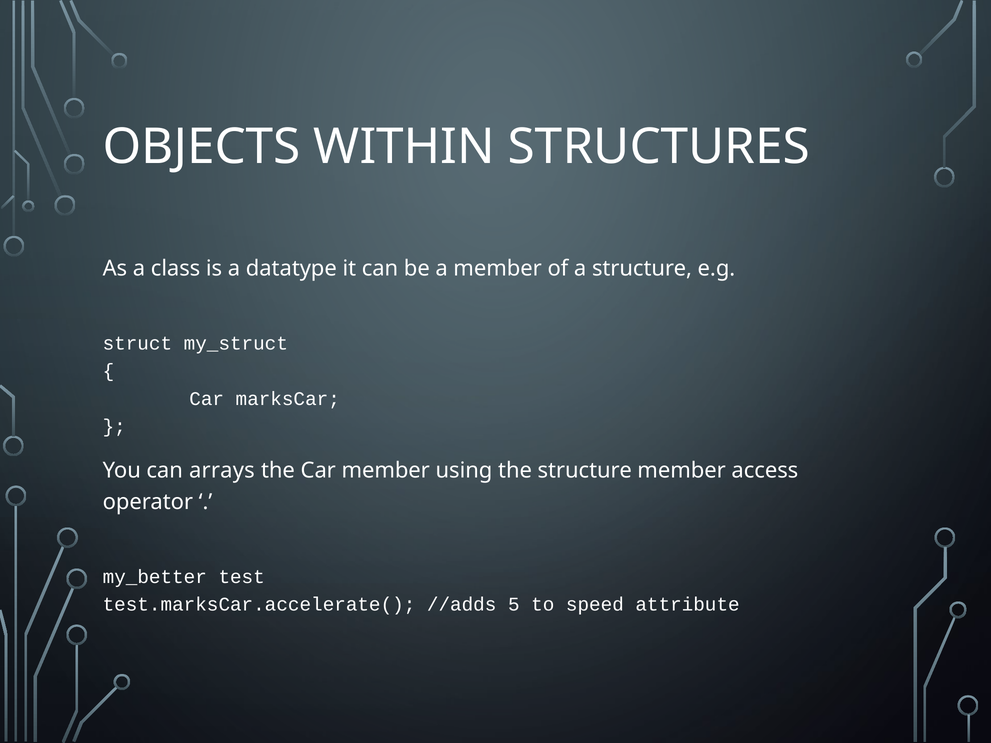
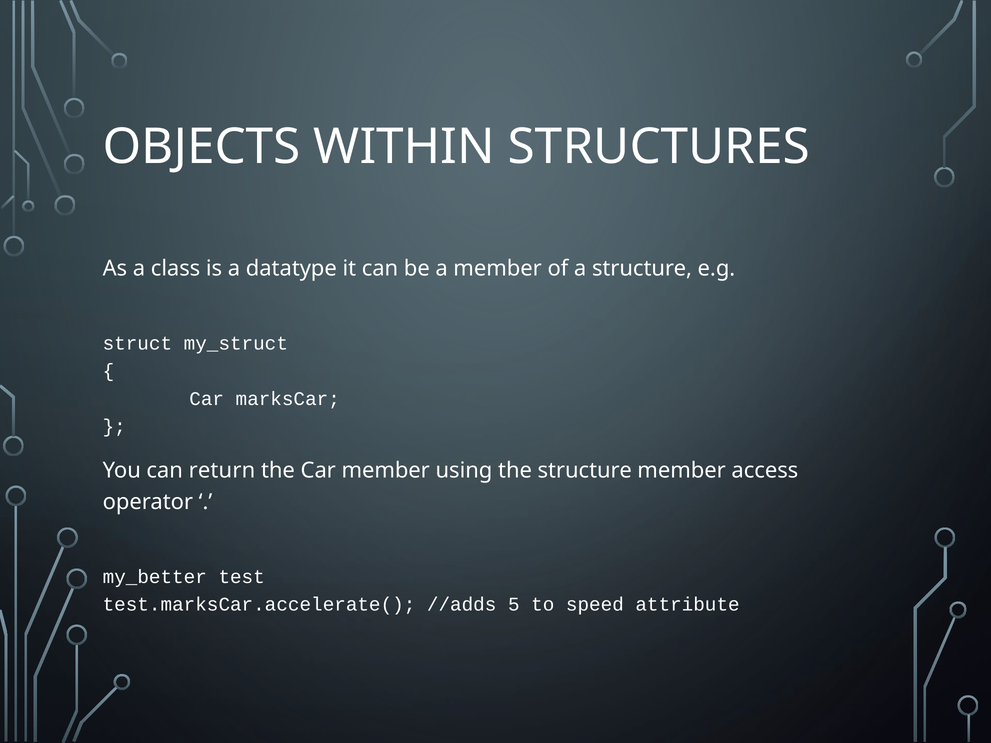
arrays: arrays -> return
